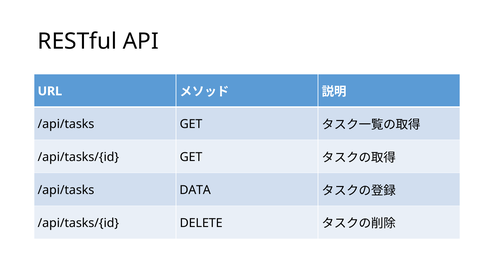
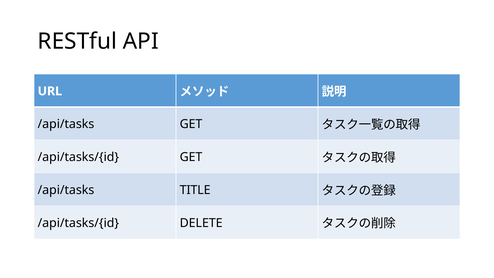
DATA: DATA -> TITLE
